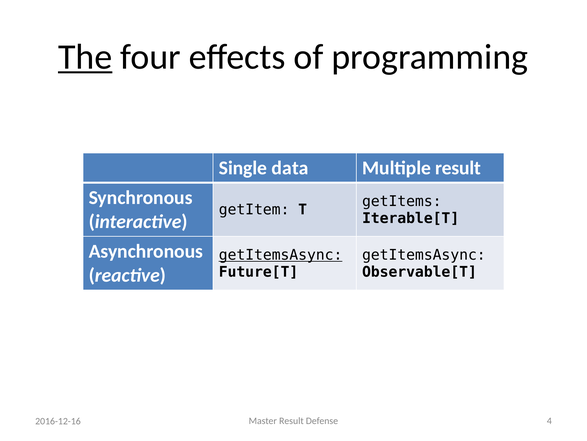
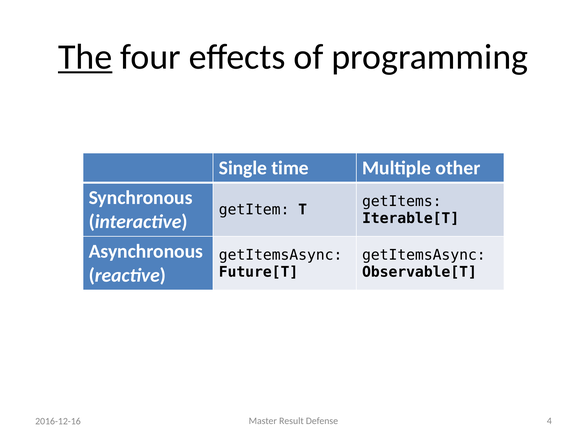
data: data -> time
Multiple result: result -> other
getItemsAsync at (281, 255) underline: present -> none
